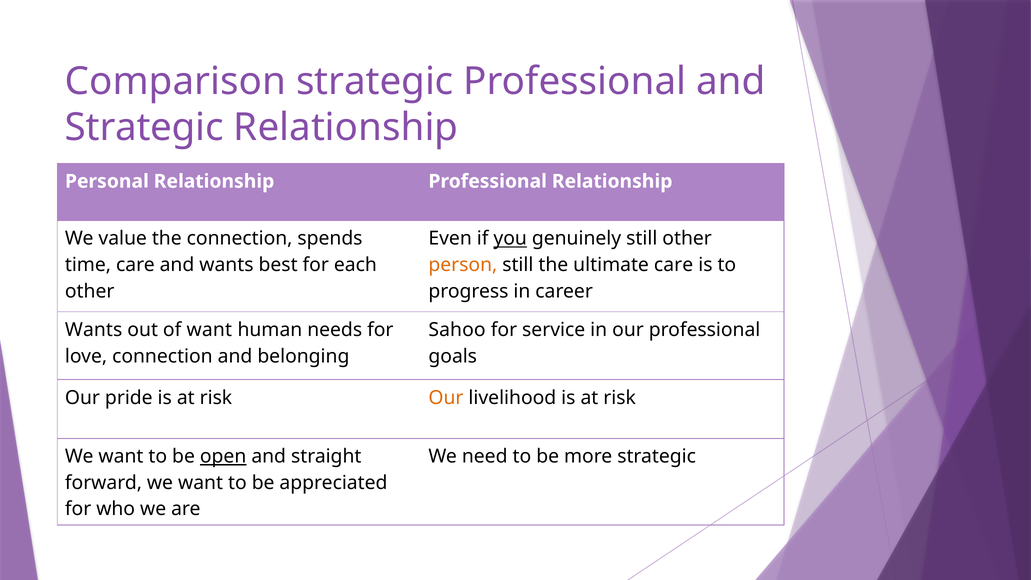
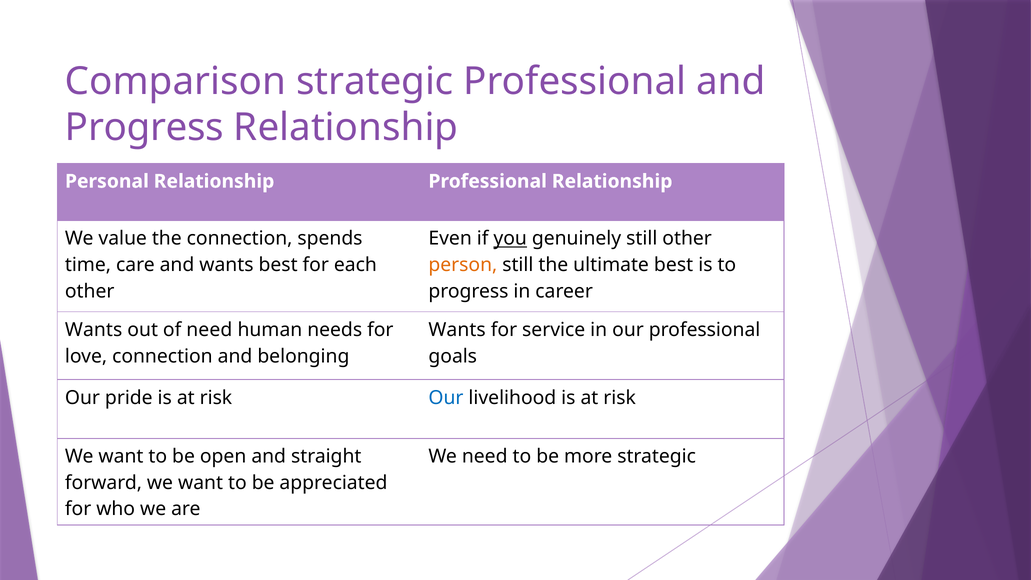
Strategic at (144, 128): Strategic -> Progress
ultimate care: care -> best
of want: want -> need
Sahoo at (457, 330): Sahoo -> Wants
Our at (446, 398) colour: orange -> blue
open underline: present -> none
